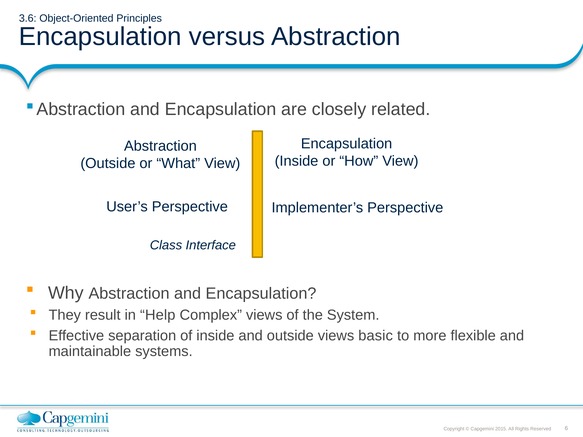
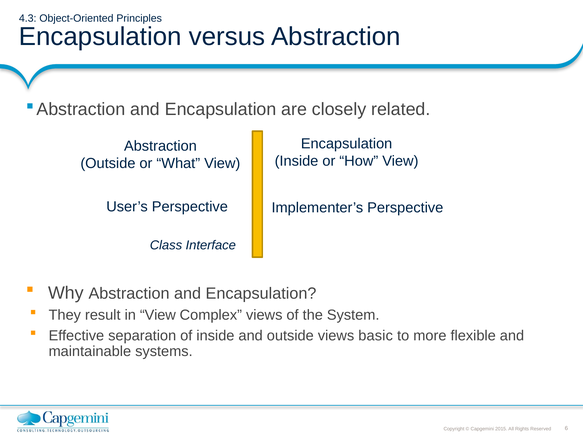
3.6: 3.6 -> 4.3
in Help: Help -> View
